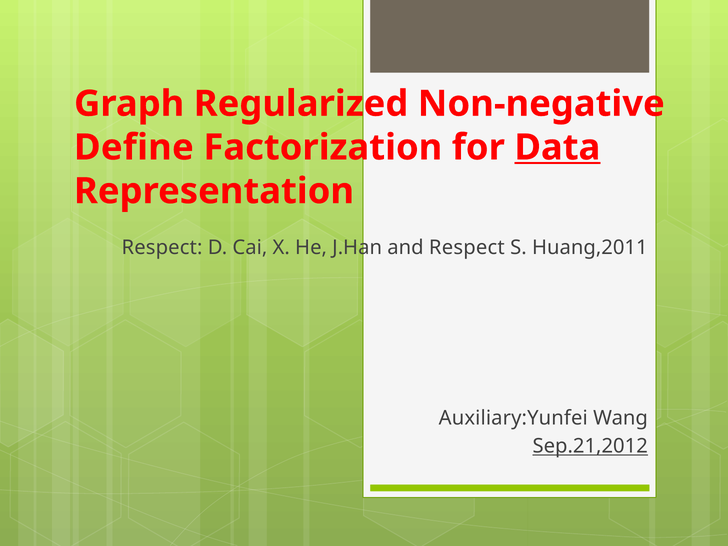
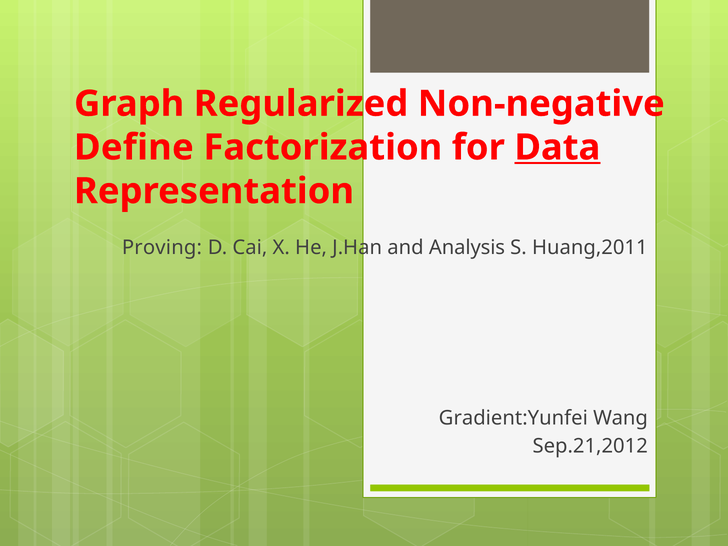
Respect at (162, 248): Respect -> Proving
and Respect: Respect -> Analysis
Auxiliary:Yunfei: Auxiliary:Yunfei -> Gradient:Yunfei
Sep.21,2012 underline: present -> none
